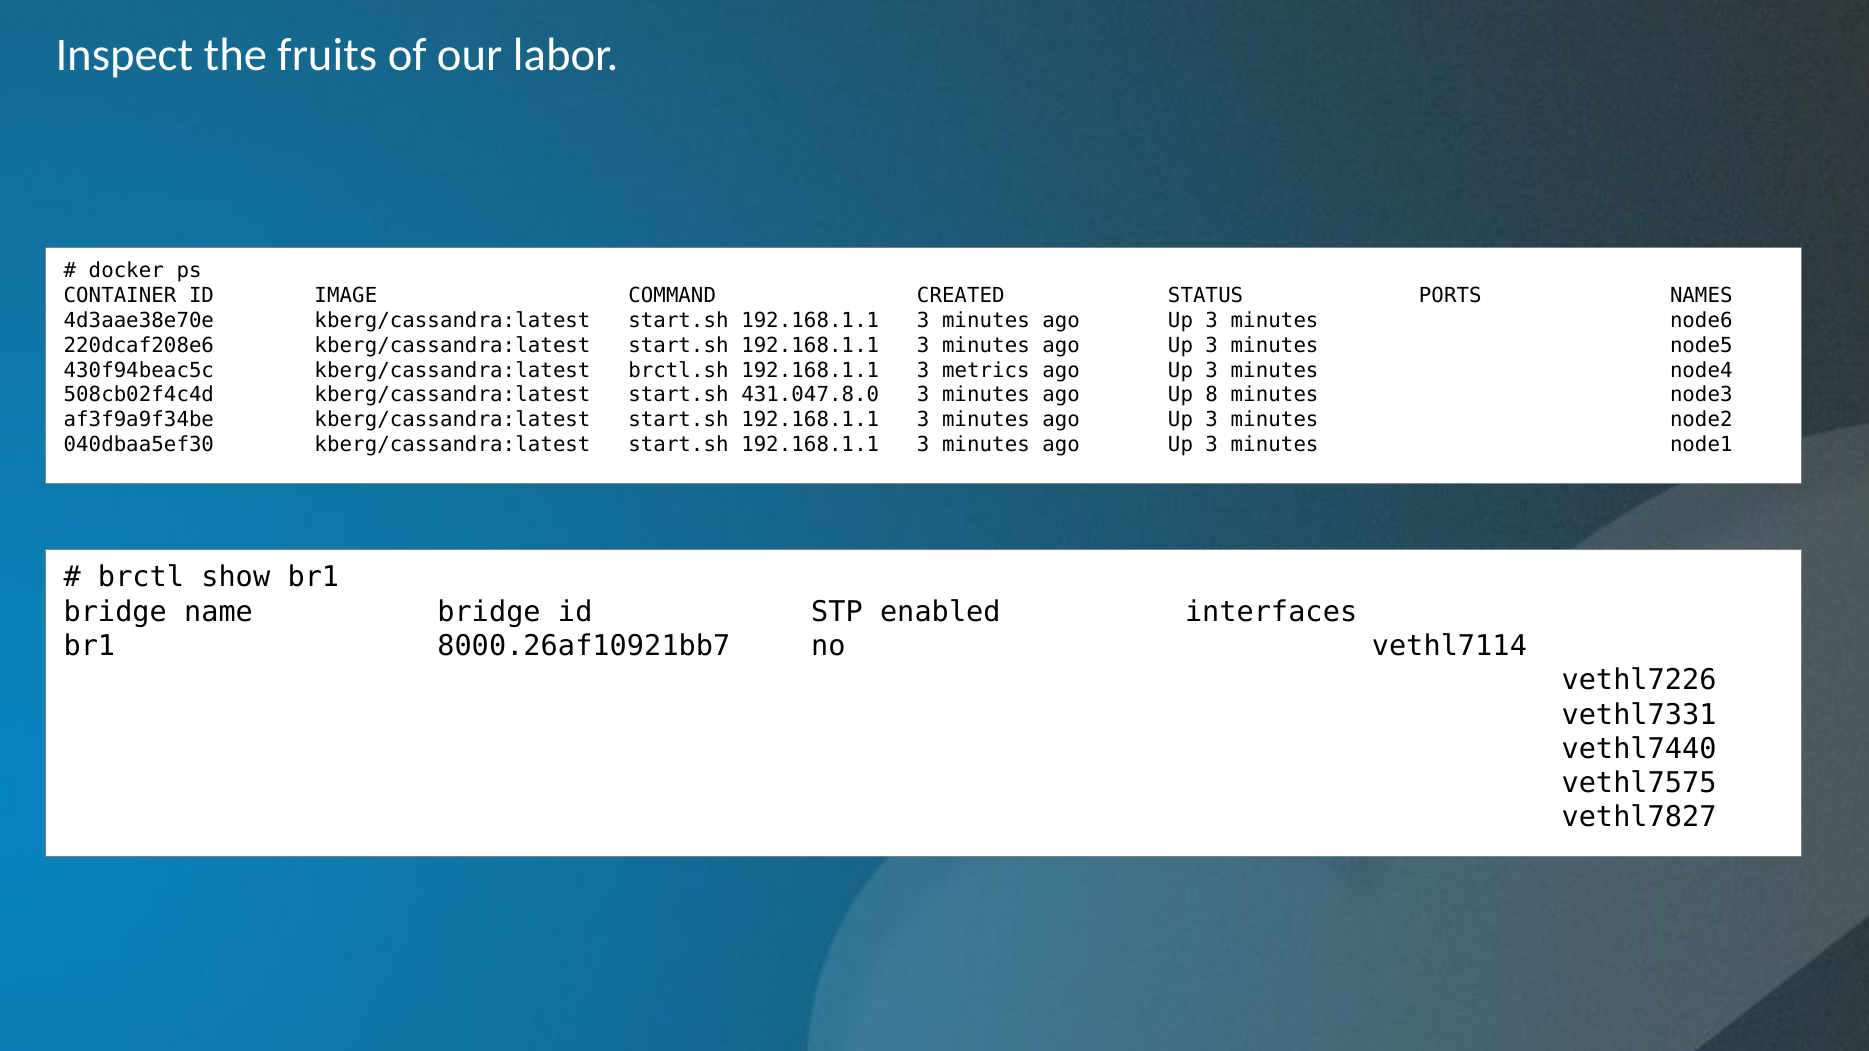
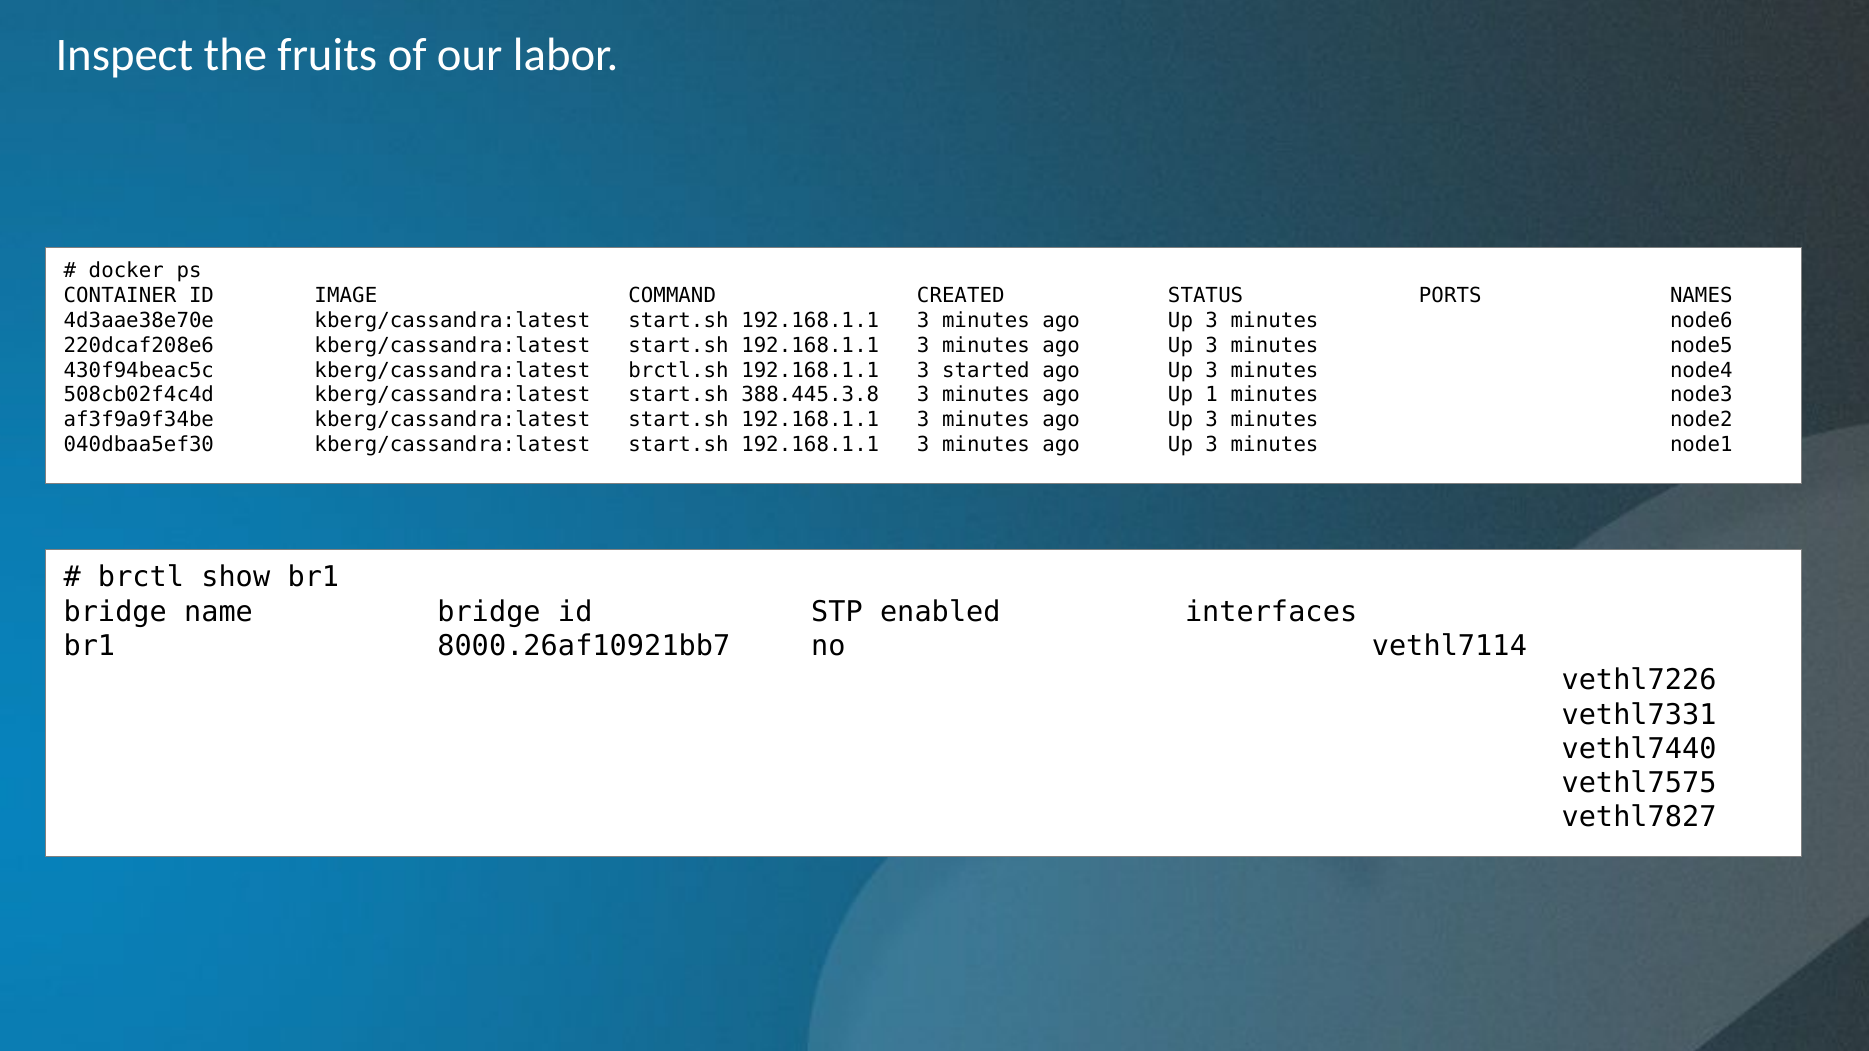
metrics: metrics -> started
431.047.8.0: 431.047.8.0 -> 388.445.3.8
8: 8 -> 1
